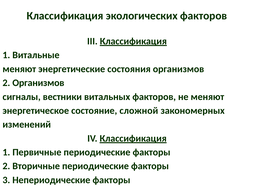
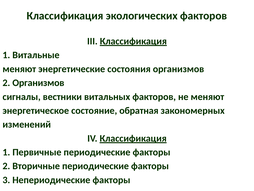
сложной: сложной -> обратная
